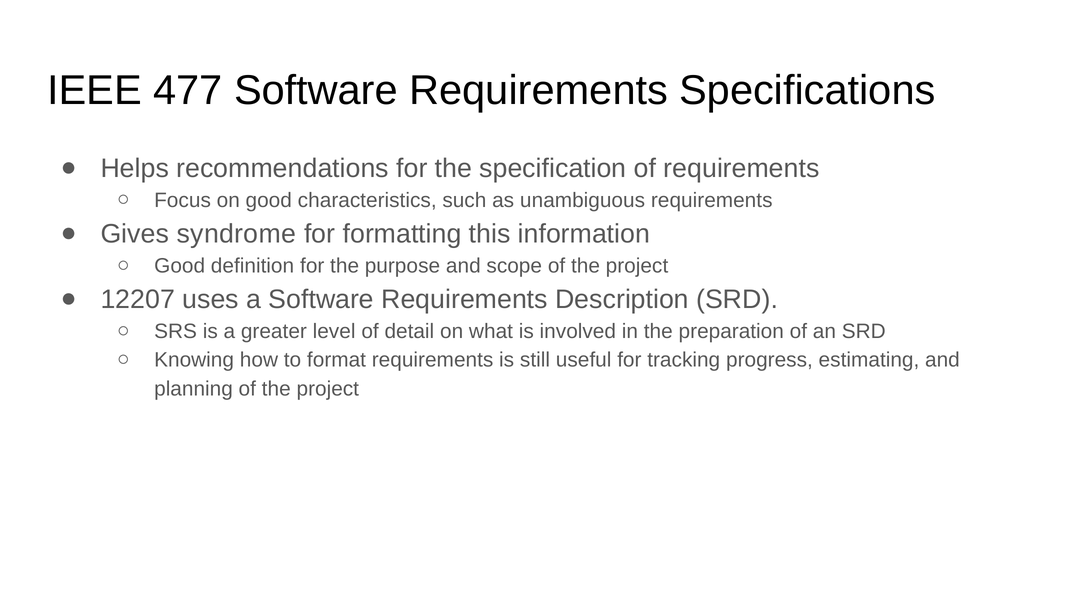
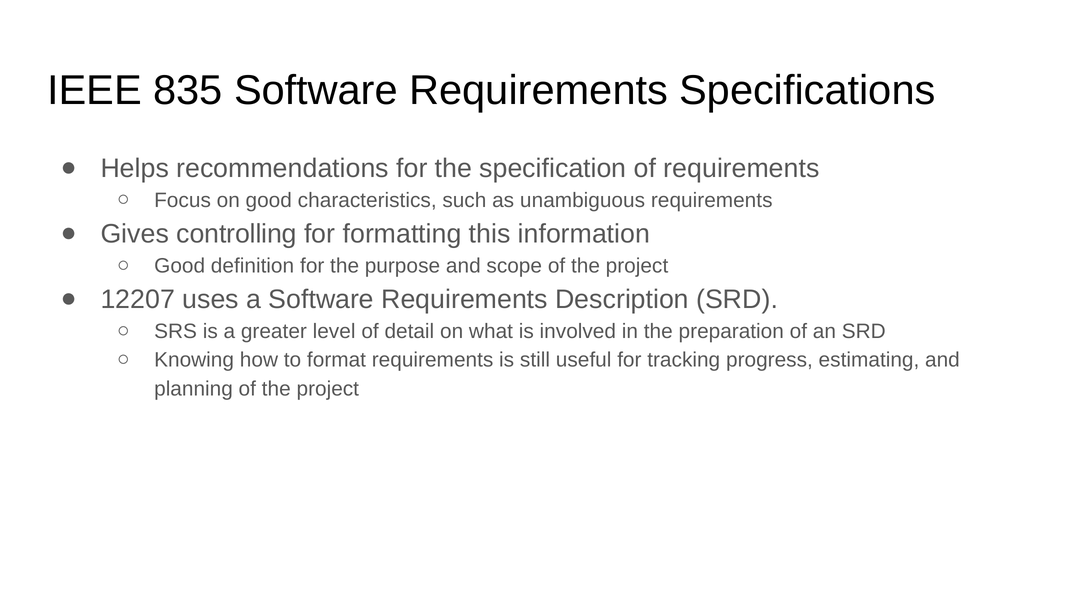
477: 477 -> 835
syndrome: syndrome -> controlling
